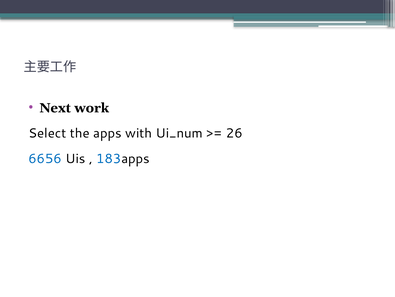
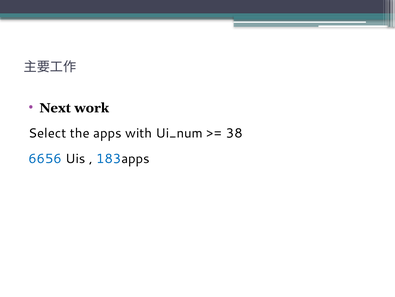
26: 26 -> 38
